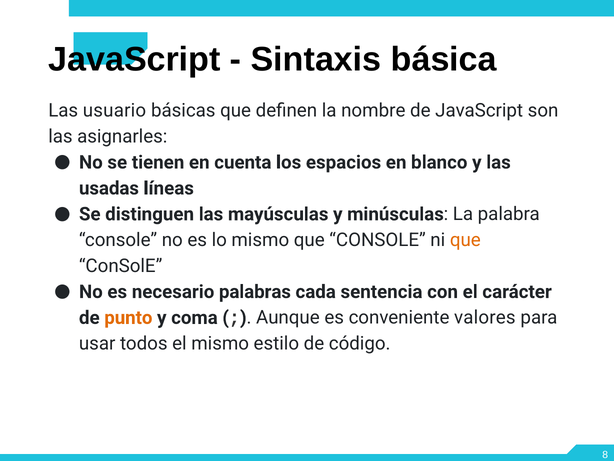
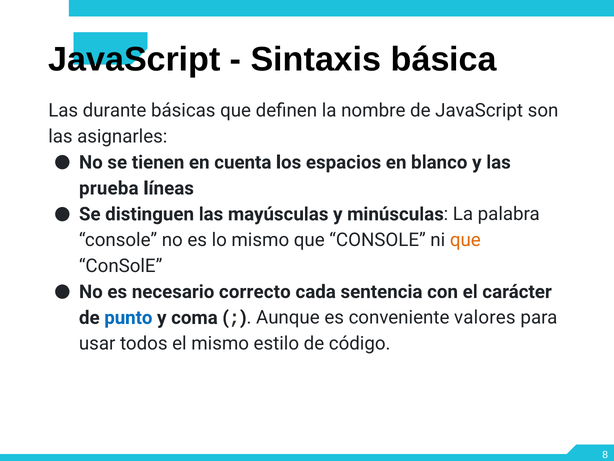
usuario: usuario -> durante
usadas: usadas -> prueba
palabras: palabras -> correcto
punto colour: orange -> blue
